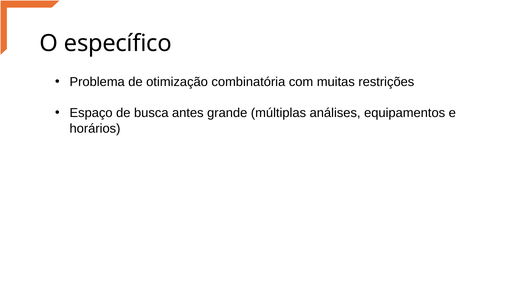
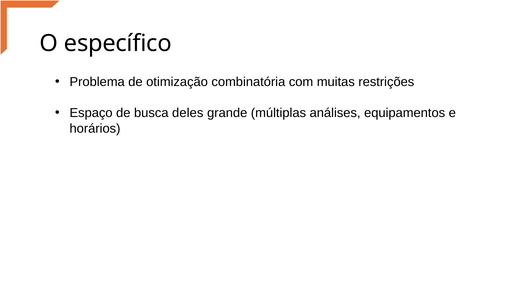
antes: antes -> deles
